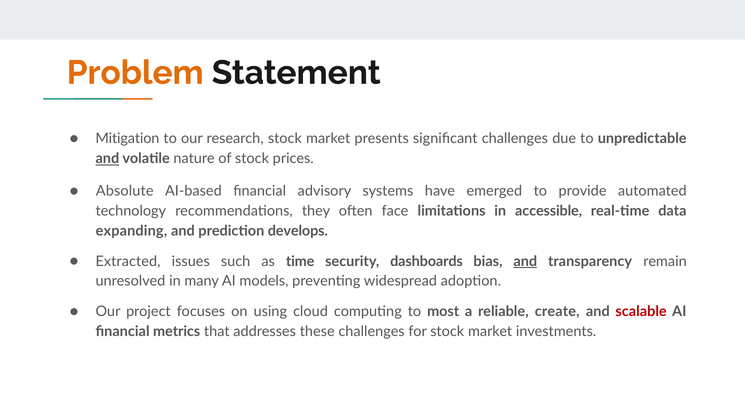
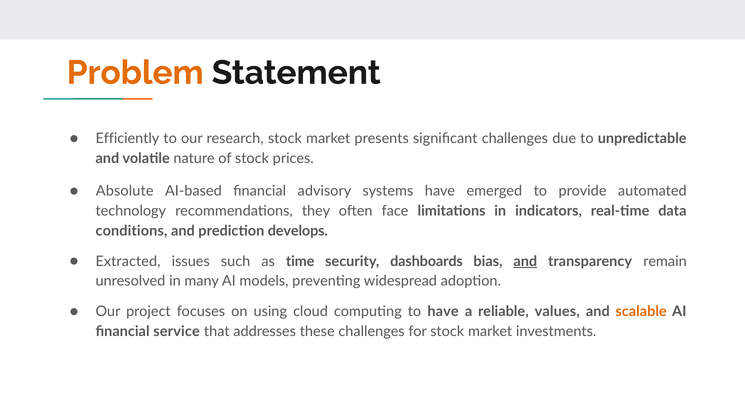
Mitigation: Mitigation -> Efficiently
and at (107, 159) underline: present -> none
accessible: accessible -> indicators
expanding: expanding -> conditions
to most: most -> have
create: create -> values
scalable colour: red -> orange
metrics: metrics -> service
